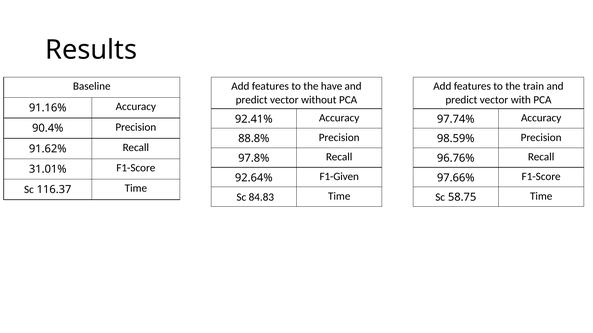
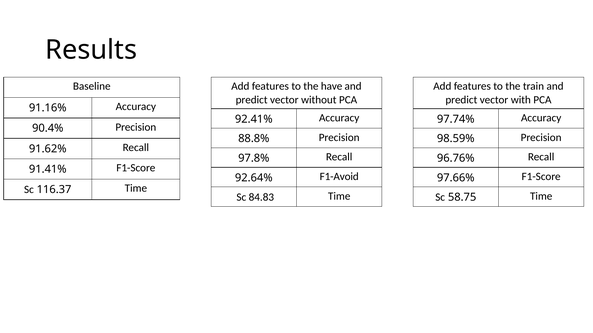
31.01%: 31.01% -> 91.41%
F1-Given: F1-Given -> F1-Avoid
